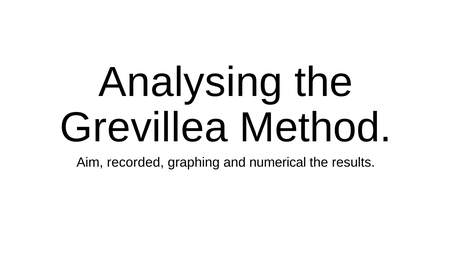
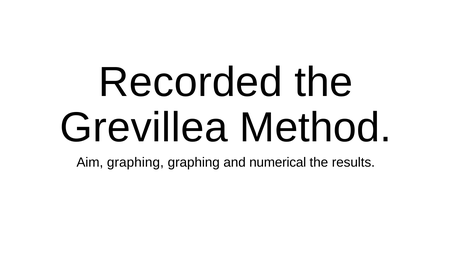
Analysing: Analysing -> Recorded
Aim recorded: recorded -> graphing
